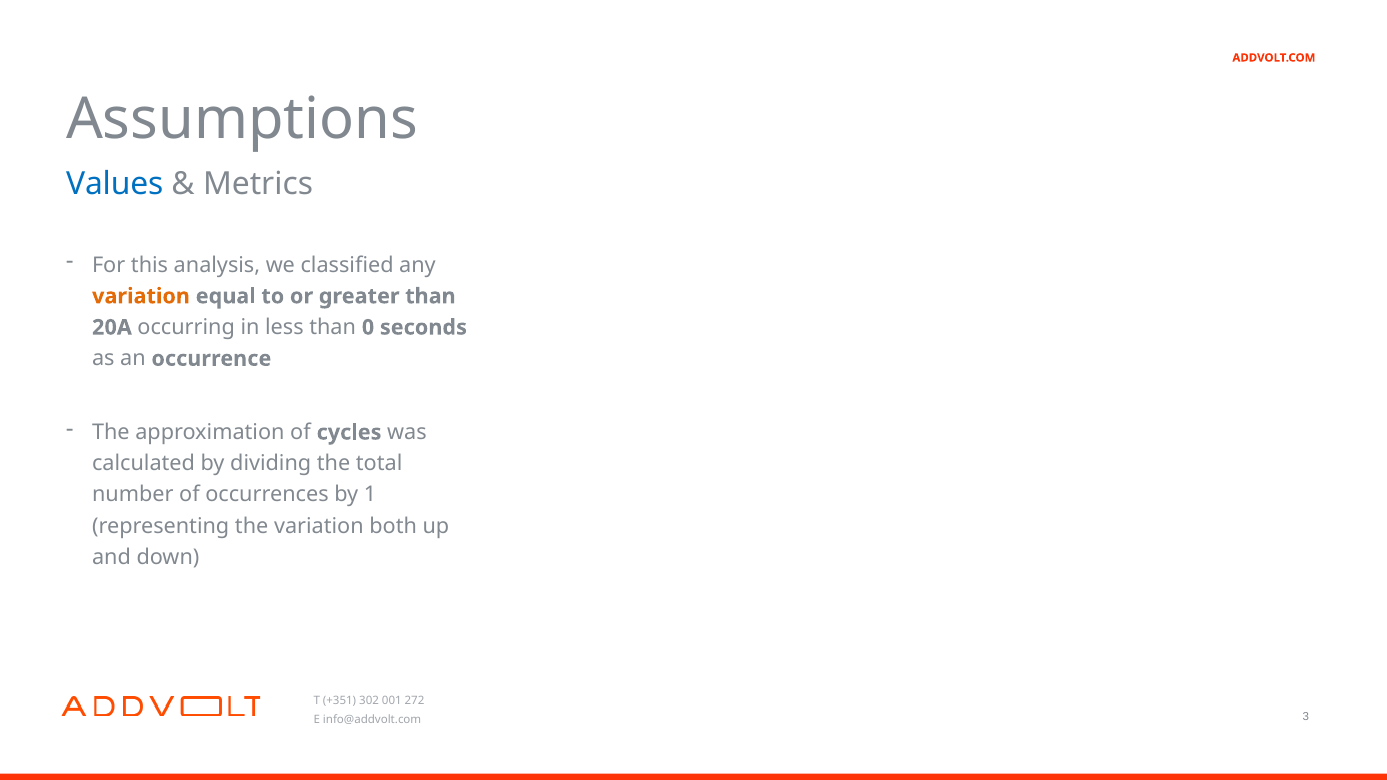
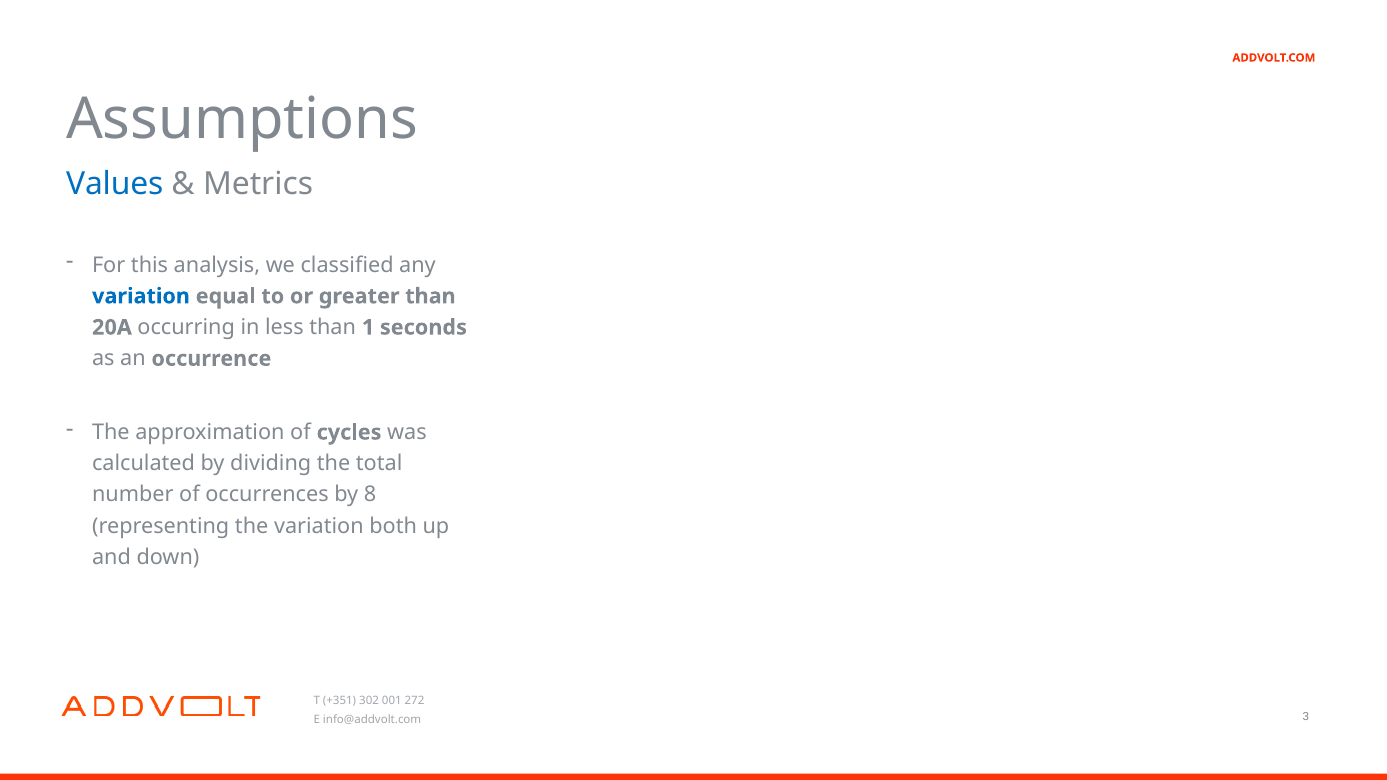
variation at (141, 296) colour: orange -> blue
0: 0 -> 1
1: 1 -> 8
